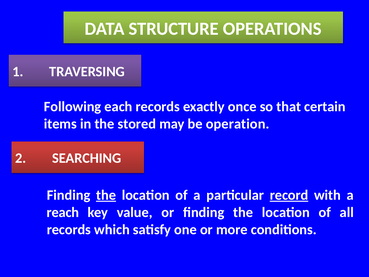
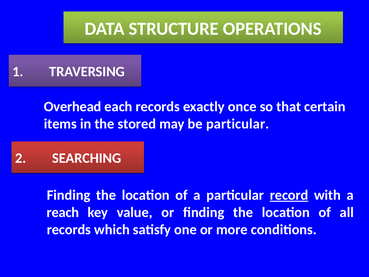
Following: Following -> Overhead
be operation: operation -> particular
the at (106, 195) underline: present -> none
